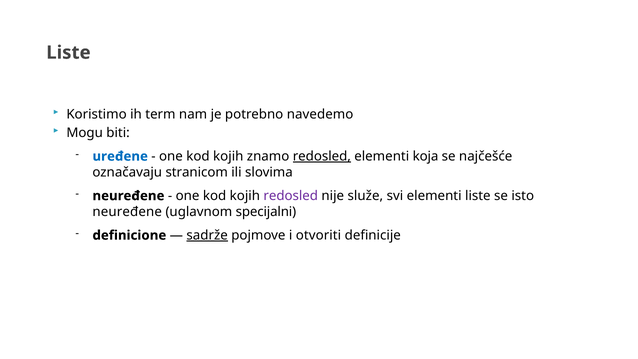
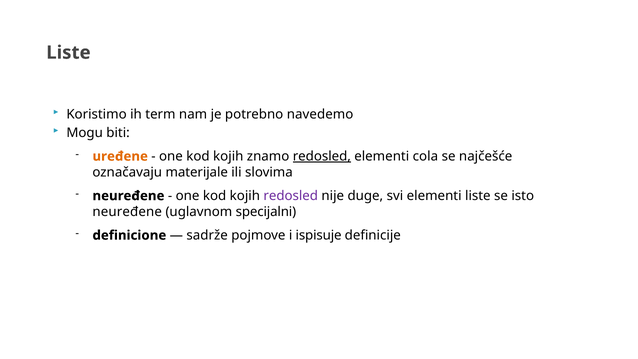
uređene colour: blue -> orange
koja: koja -> cola
stranicom: stranicom -> materijale
služe: služe -> duge
sadrže underline: present -> none
otvoriti: otvoriti -> ispisuje
